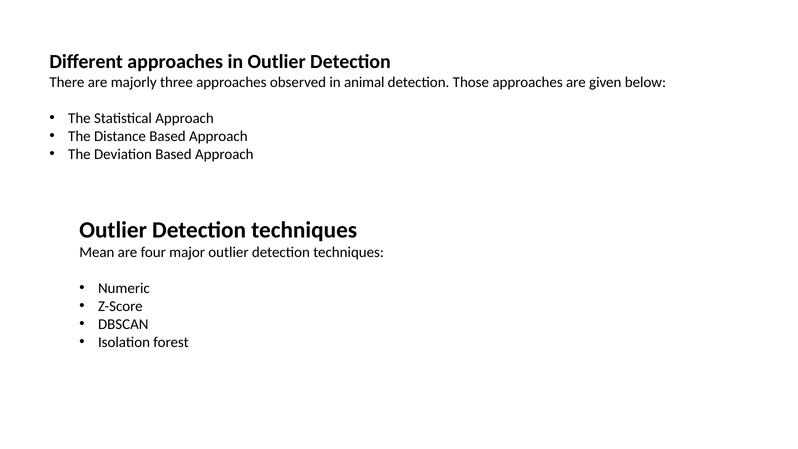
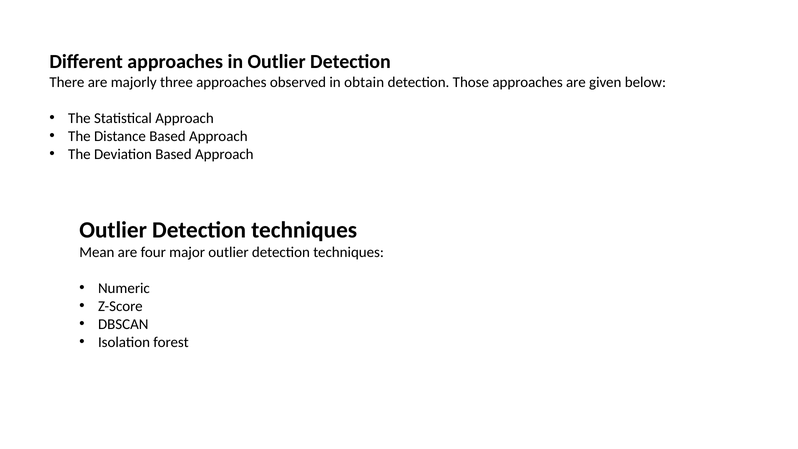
animal: animal -> obtain
